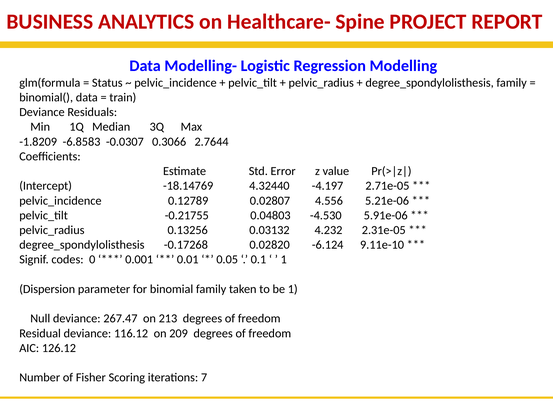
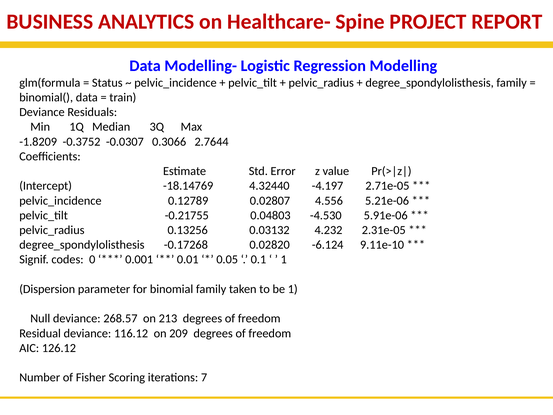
-6.8583: -6.8583 -> -0.3752
267.47: 267.47 -> 268.57
